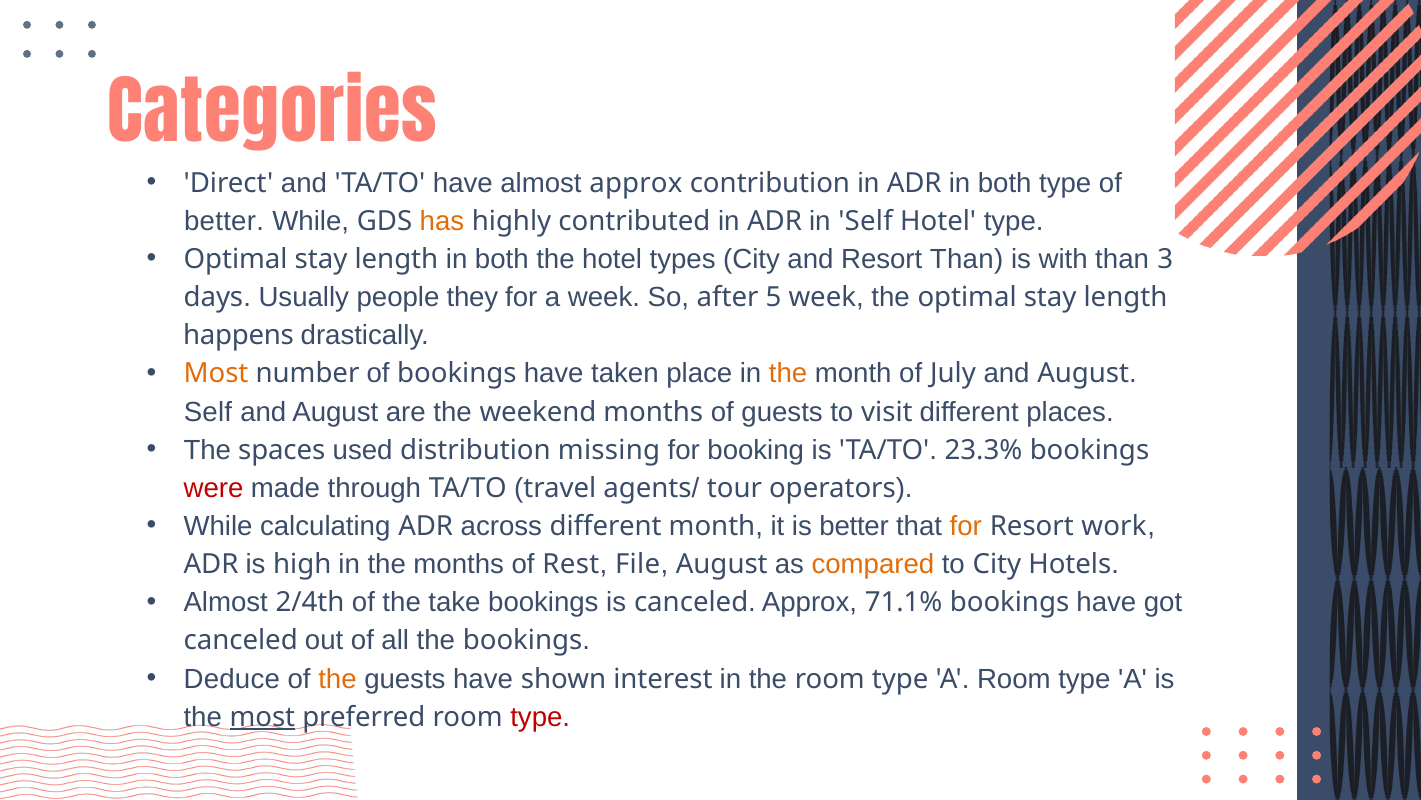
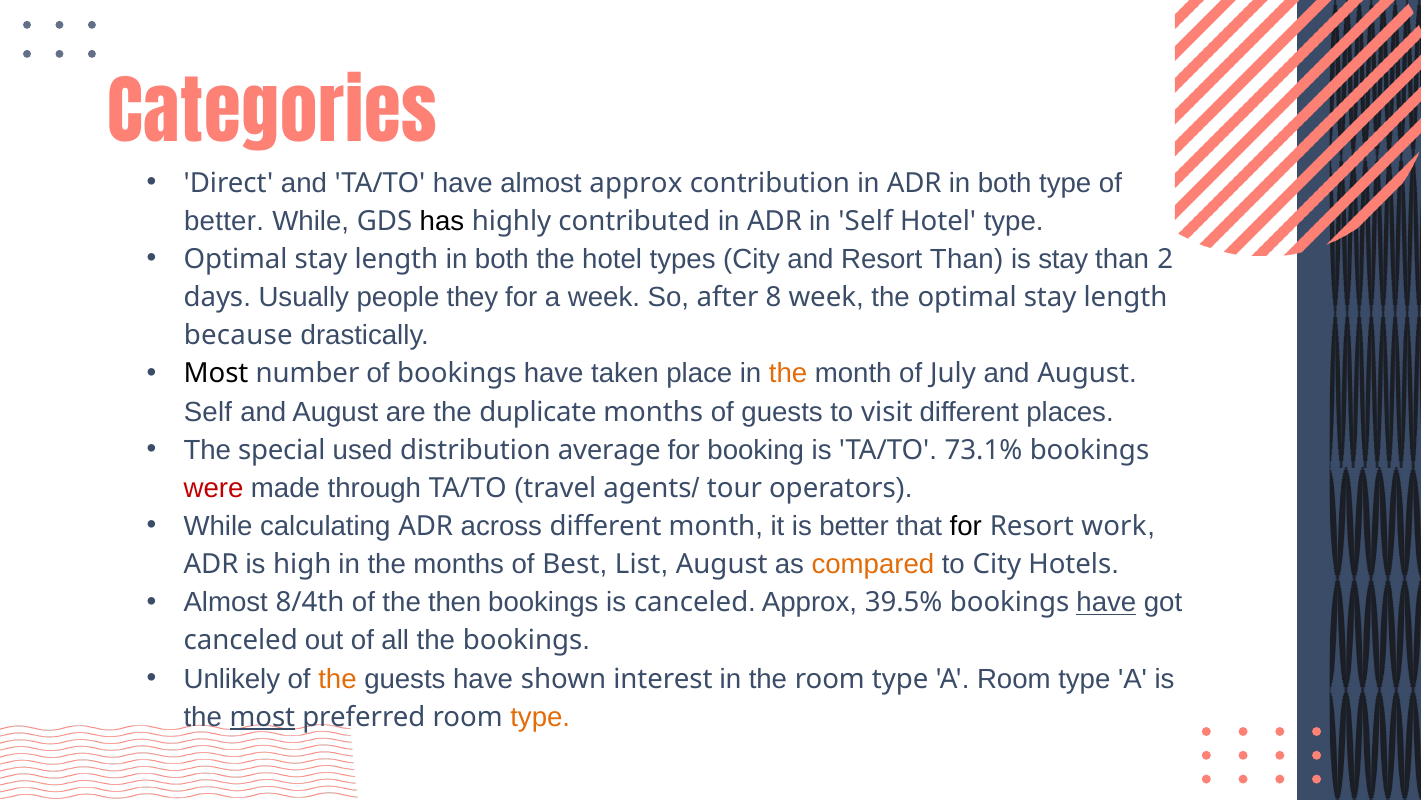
has colour: orange -> black
is with: with -> stay
3: 3 -> 2
5: 5 -> 8
happens: happens -> because
Most at (216, 373) colour: orange -> black
weekend: weekend -> duplicate
spaces: spaces -> special
missing: missing -> average
23.3%: 23.3% -> 73.1%
for at (966, 526) colour: orange -> black
Rest: Rest -> Best
File: File -> List
2/4th: 2/4th -> 8/4th
take: take -> then
71.1%: 71.1% -> 39.5%
have at (1106, 602) underline: none -> present
Deduce: Deduce -> Unlikely
type at (540, 717) colour: red -> orange
